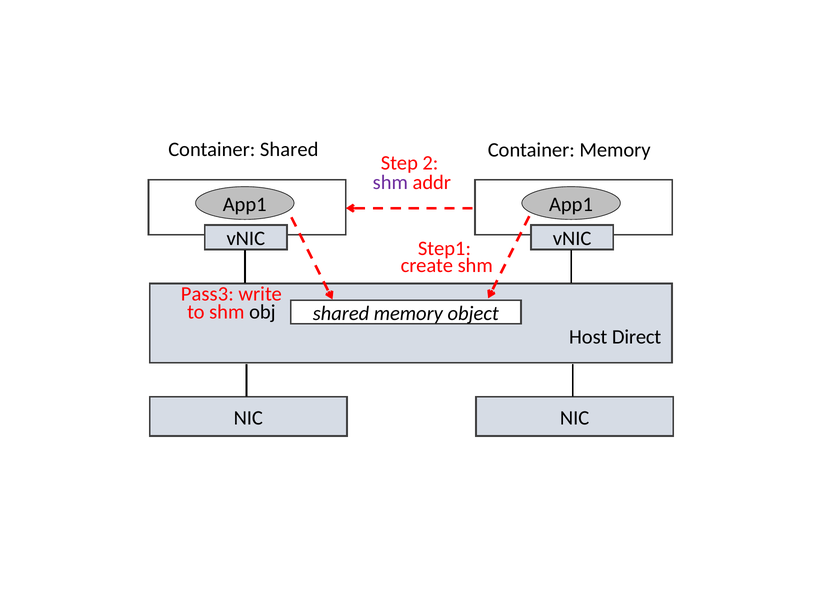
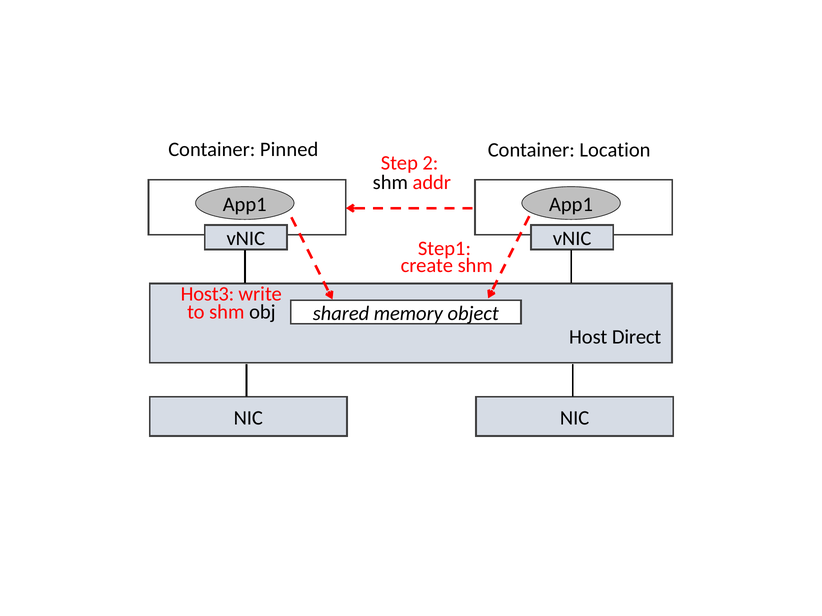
Container Shared: Shared -> Pinned
Container Memory: Memory -> Location
shm at (390, 183) colour: purple -> black
Pass3: Pass3 -> Host3
